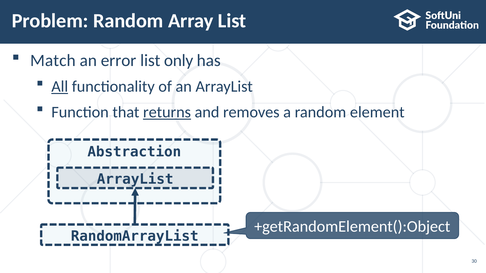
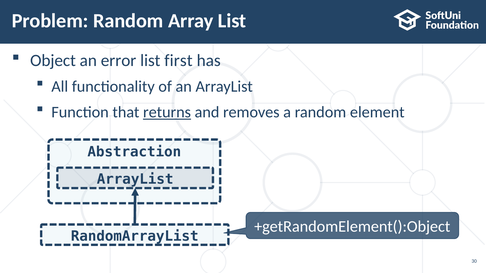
Match: Match -> Object
only: only -> first
All underline: present -> none
